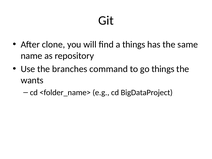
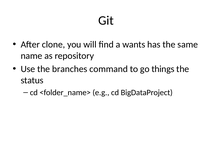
a things: things -> wants
wants: wants -> status
